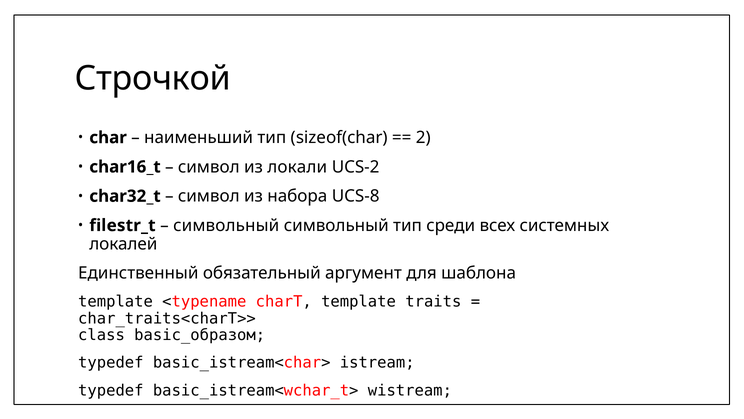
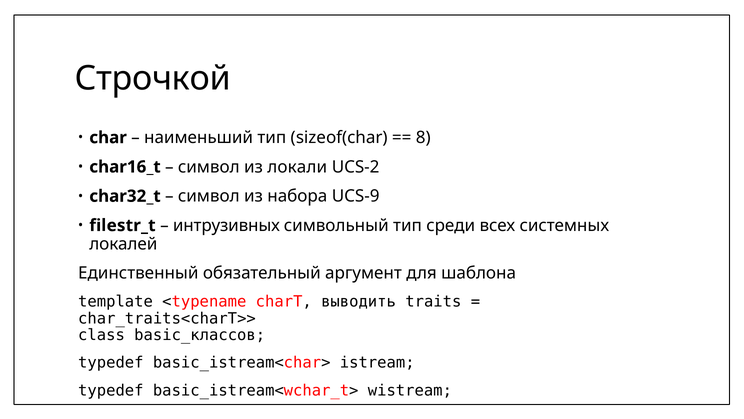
2: 2 -> 8
UCS-8: UCS-8 -> UCS-9
символьный at (226, 225): символьный -> интрузивных
charT template: template -> выводить
basic_образом: basic_образом -> basic_классов
